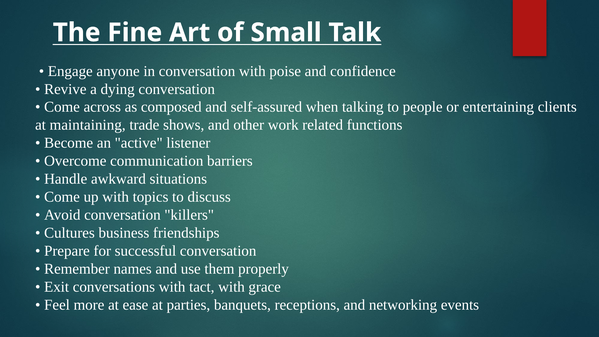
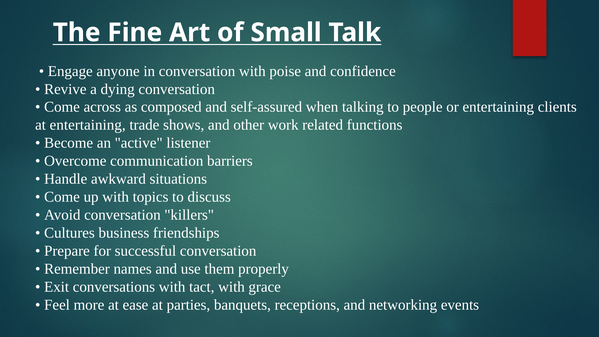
at maintaining: maintaining -> entertaining
